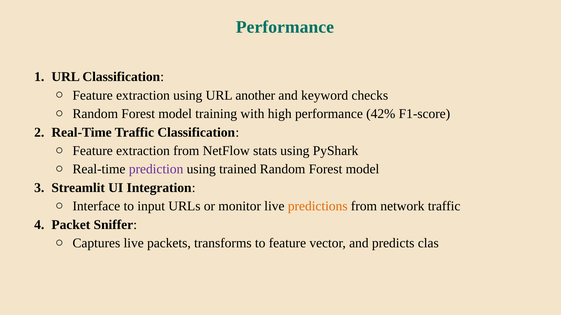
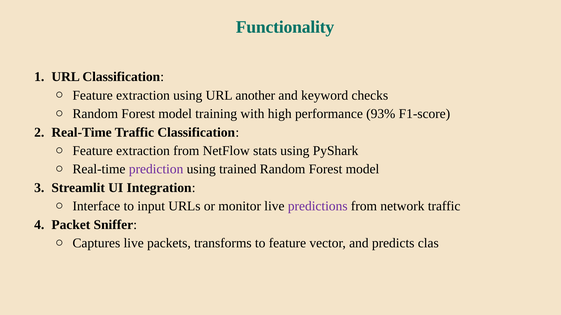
Performance at (285, 27): Performance -> Functionality
42%: 42% -> 93%
predictions colour: orange -> purple
